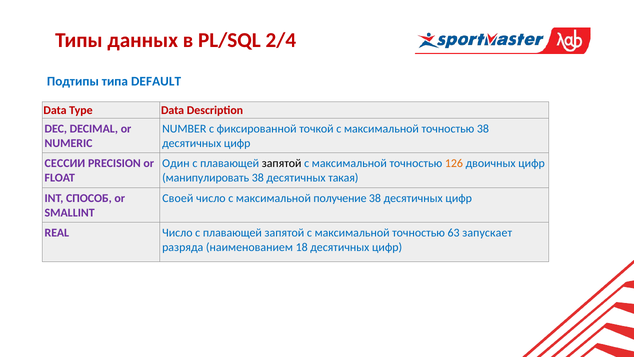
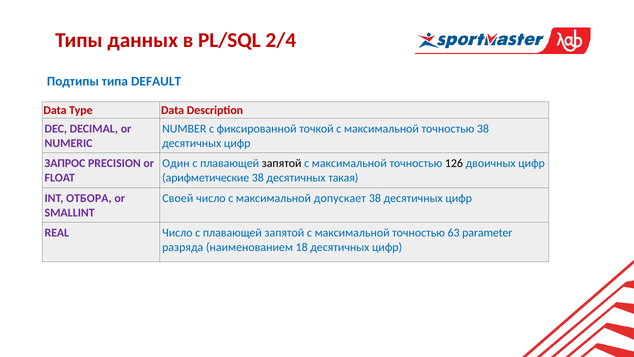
СЕССИИ: СЕССИИ -> ЗАПРОС
126 colour: orange -> black
манипулировать: манипулировать -> арифметические
СПОСОБ: СПОСОБ -> ОТБОРА
получение: получение -> допускает
запускает: запускает -> parameter
